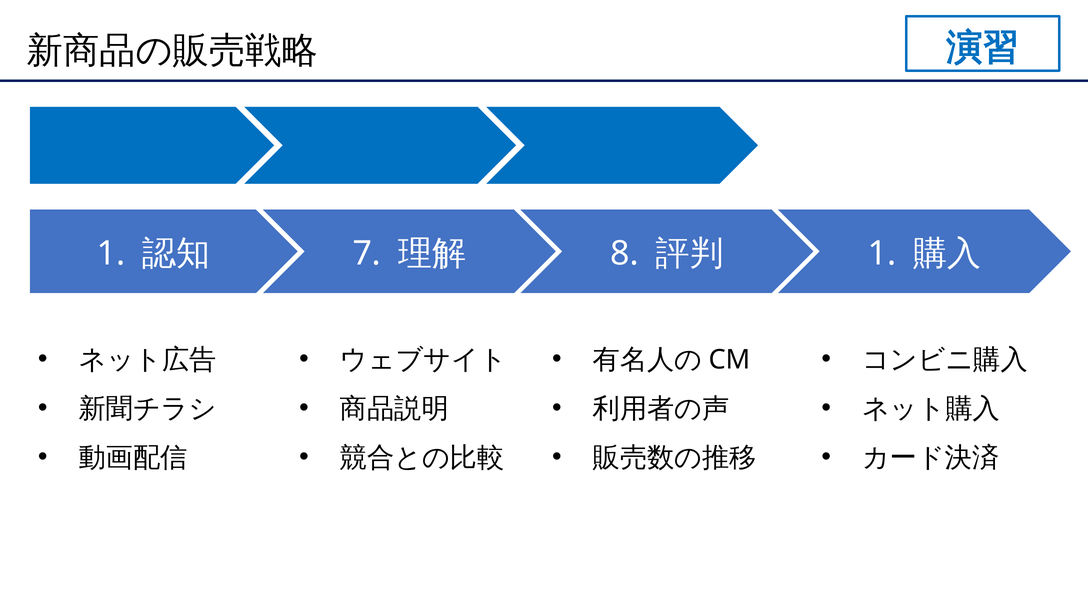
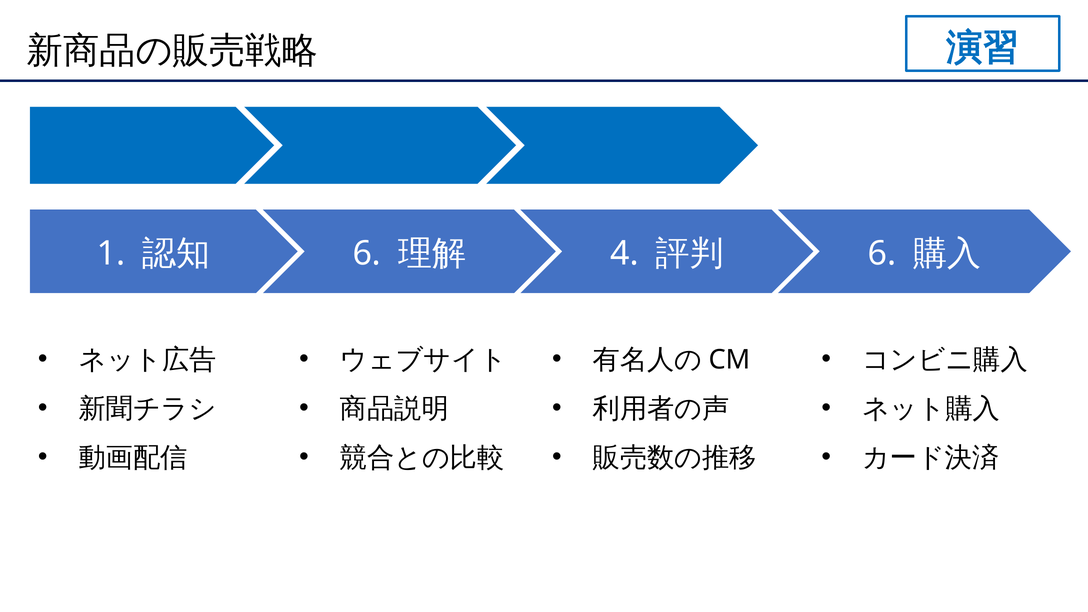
7 at (367, 254): 7 -> 6
8: 8 -> 4
1 at (882, 254): 1 -> 6
